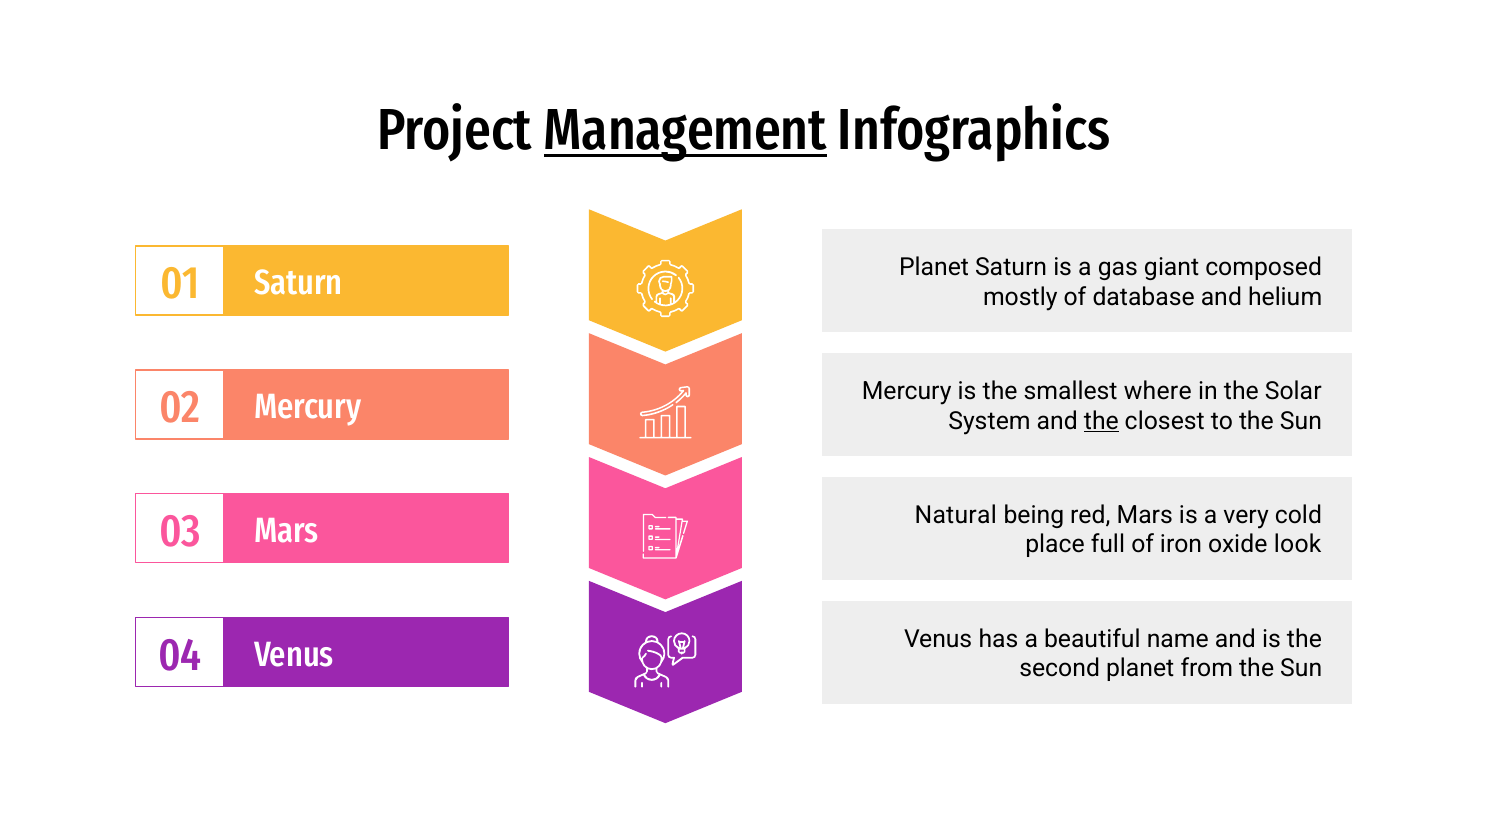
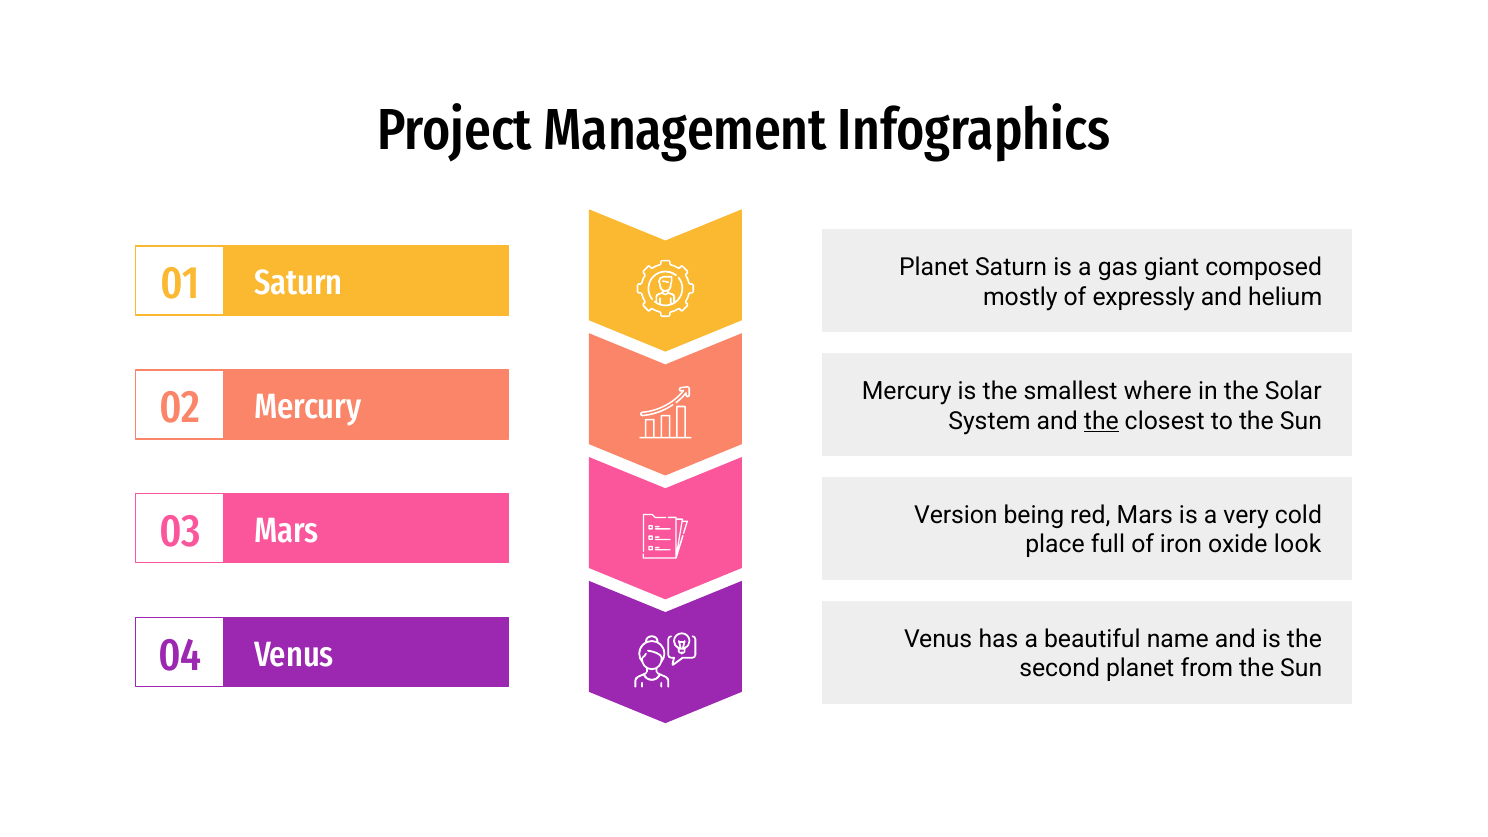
Management underline: present -> none
database: database -> expressly
Natural: Natural -> Version
